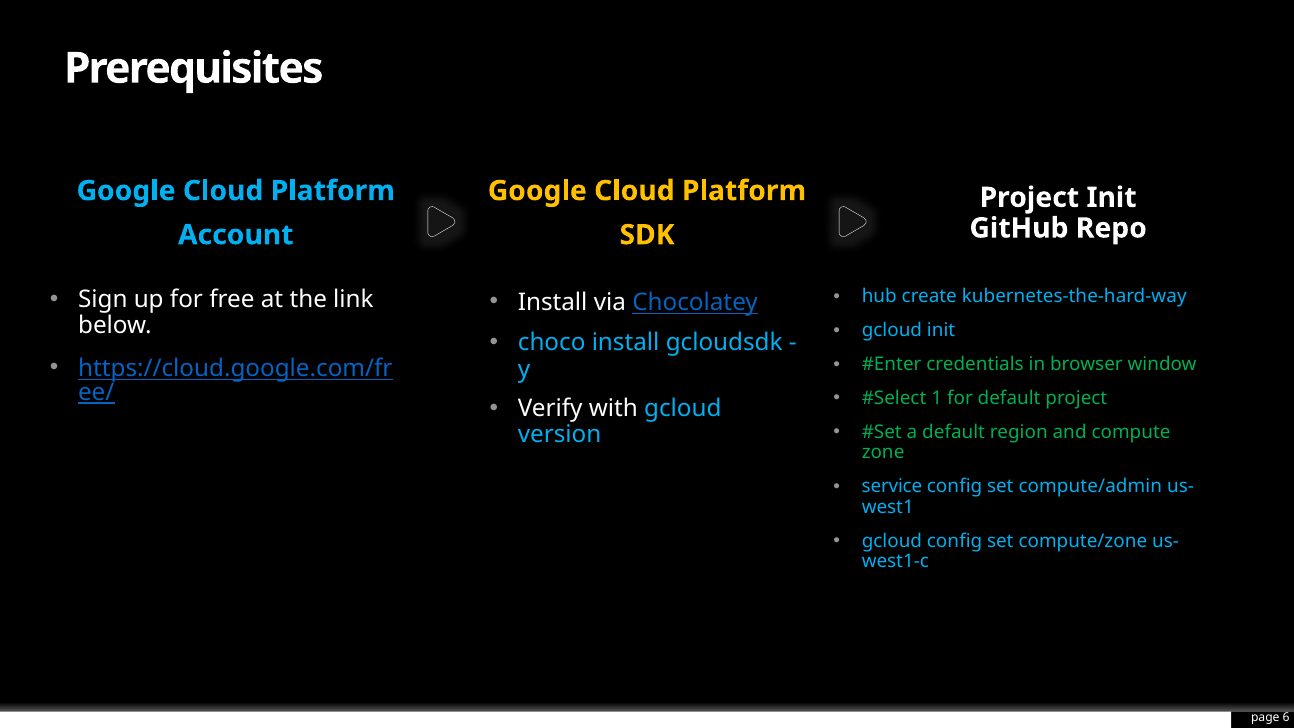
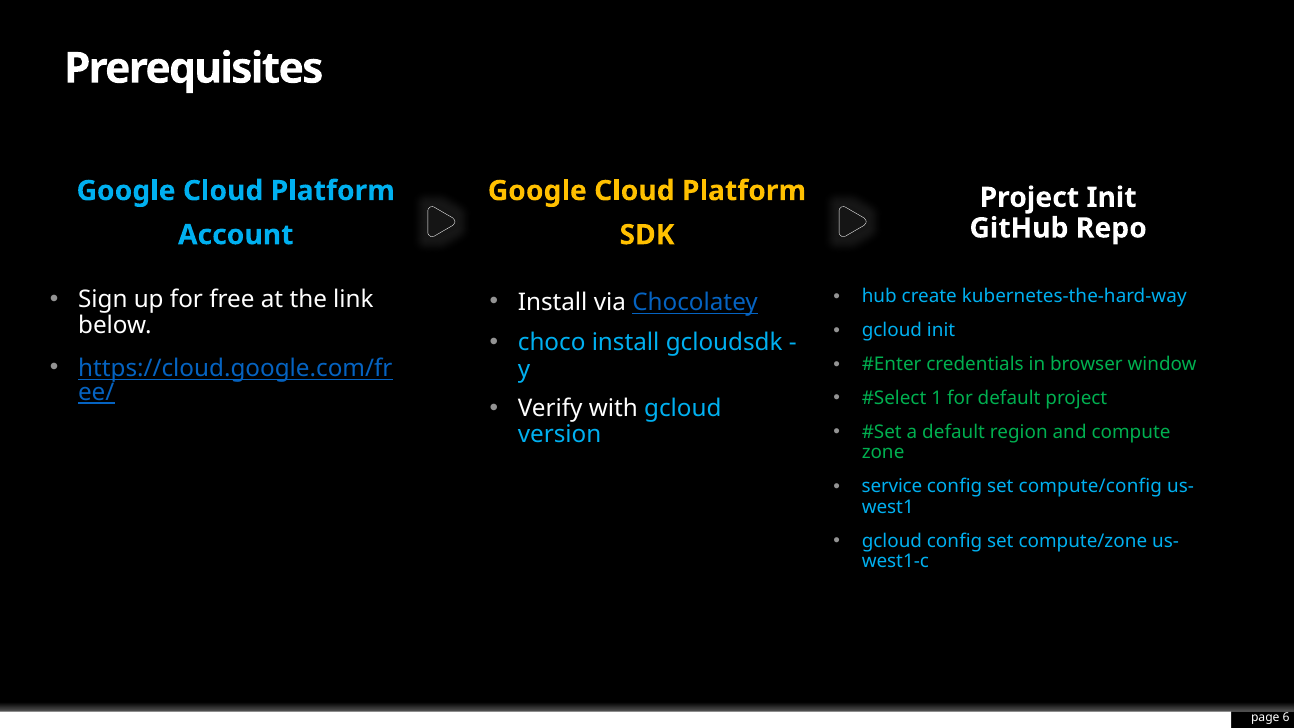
compute/admin: compute/admin -> compute/config
